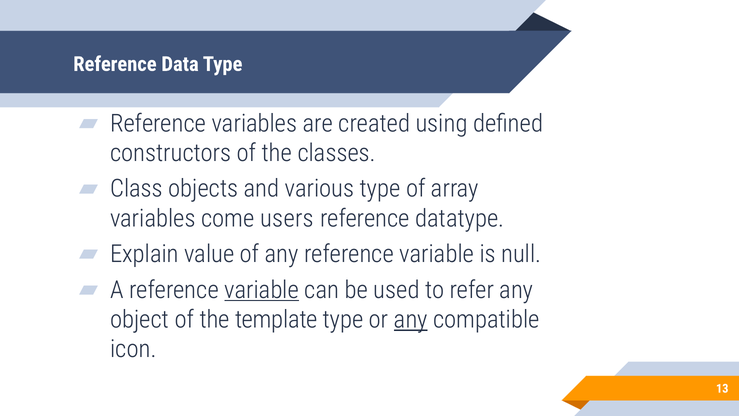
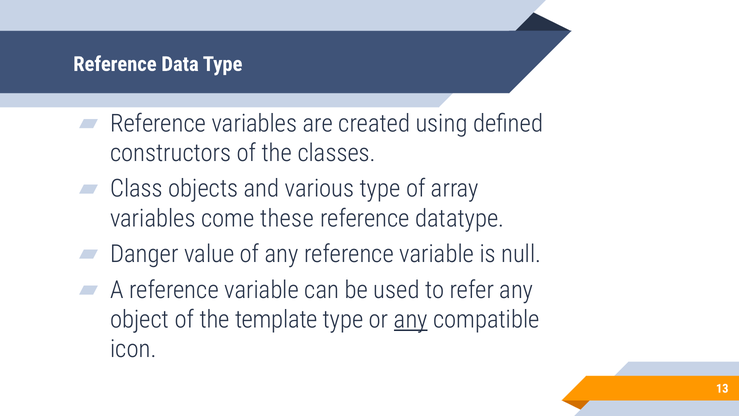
users: users -> these
Explain: Explain -> Danger
variable at (262, 290) underline: present -> none
